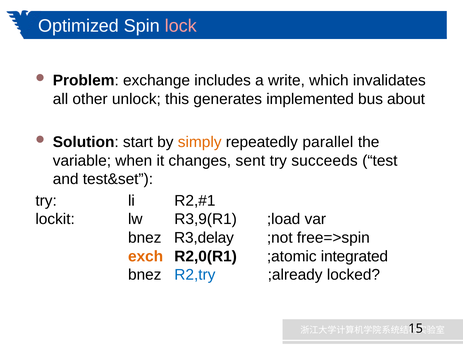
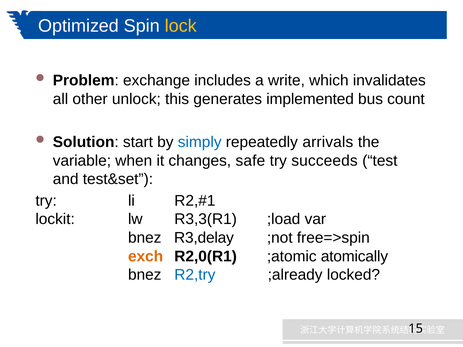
lock colour: pink -> yellow
about: about -> count
simply colour: orange -> blue
parallel: parallel -> arrivals
sent: sent -> safe
R3,9(R1: R3,9(R1 -> R3,3(R1
integrated: integrated -> atomically
